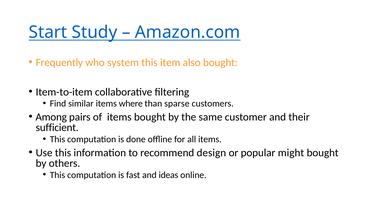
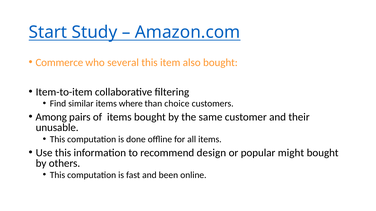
Frequently: Frequently -> Commerce
system: system -> several
sparse: sparse -> choice
sufficient: sufficient -> unusable
ideas: ideas -> been
